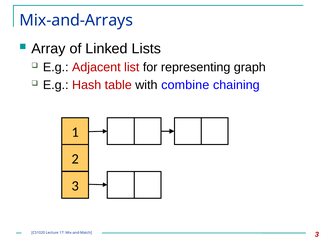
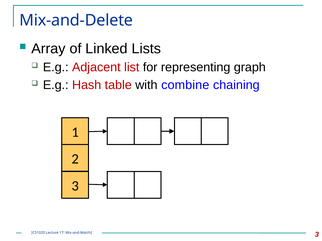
Mix-and-Arrays: Mix-and-Arrays -> Mix-and-Delete
